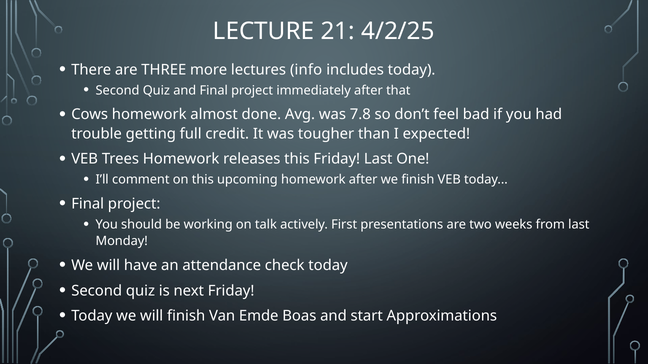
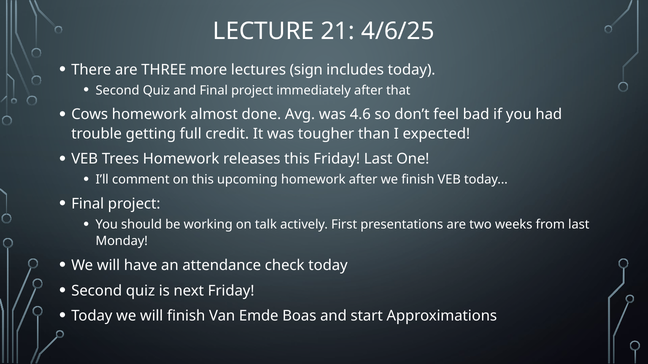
4/2/25: 4/2/25 -> 4/6/25
info: info -> sign
7.8: 7.8 -> 4.6
